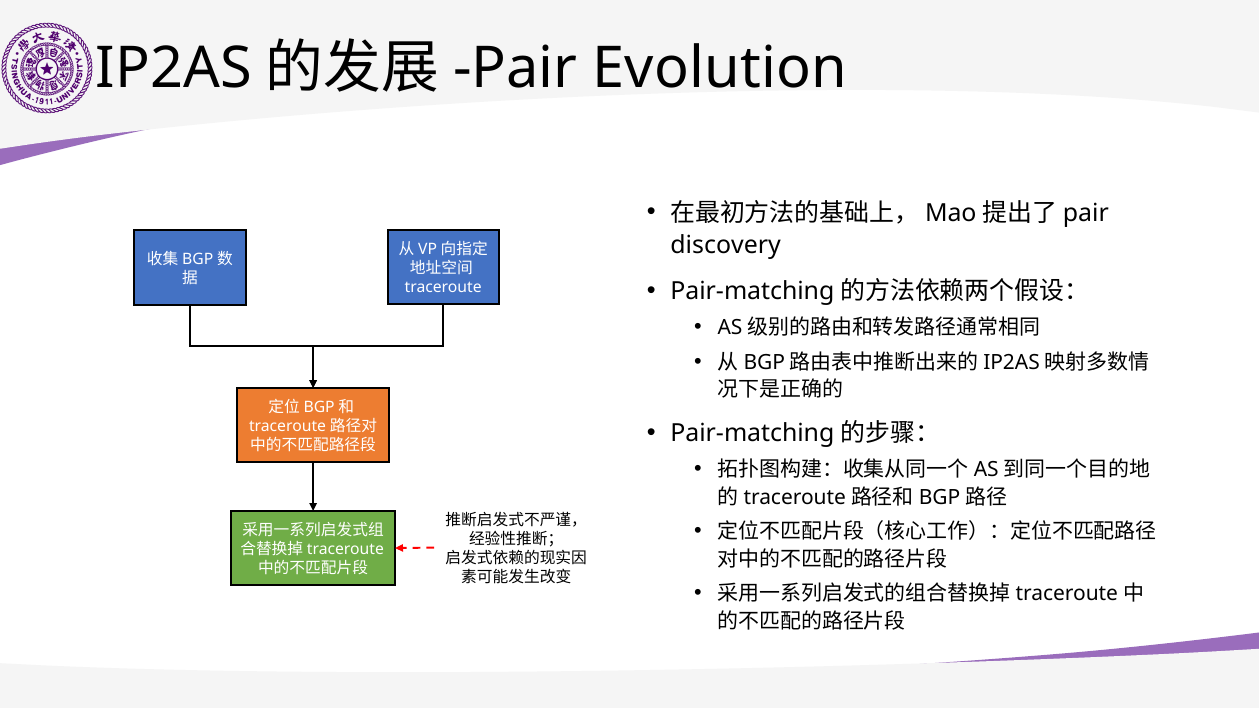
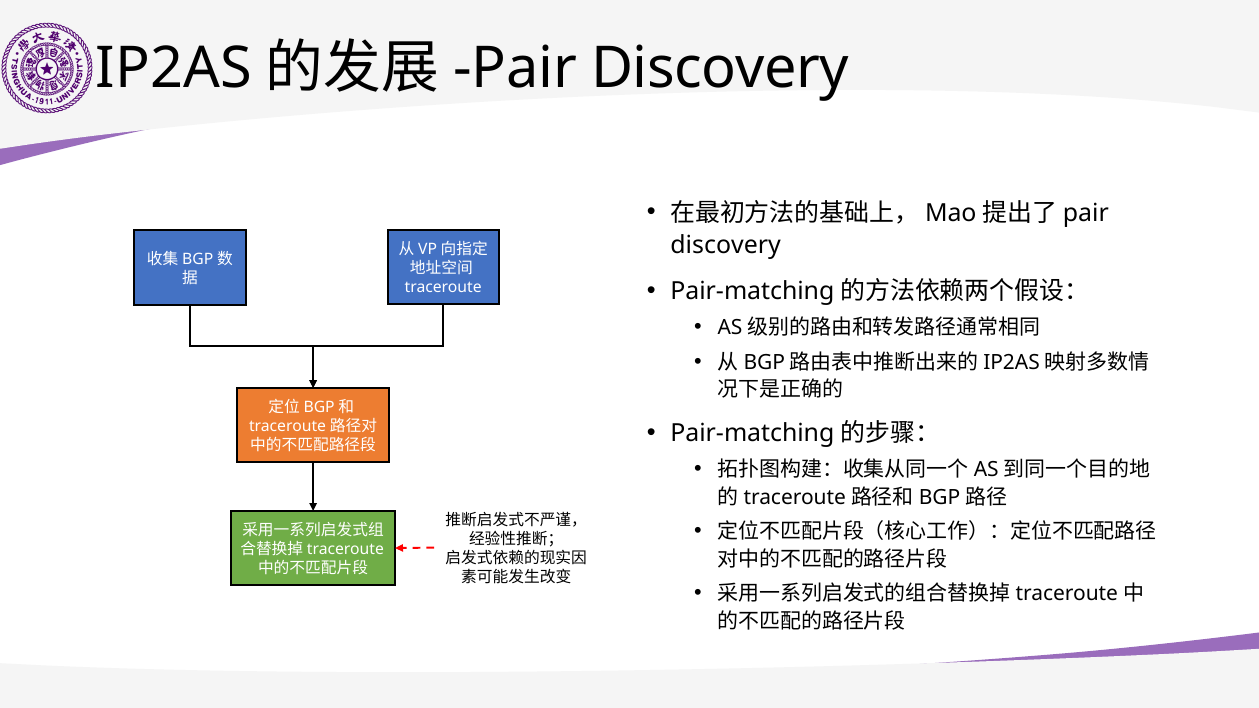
Evolution at (720, 68): Evolution -> Discovery
